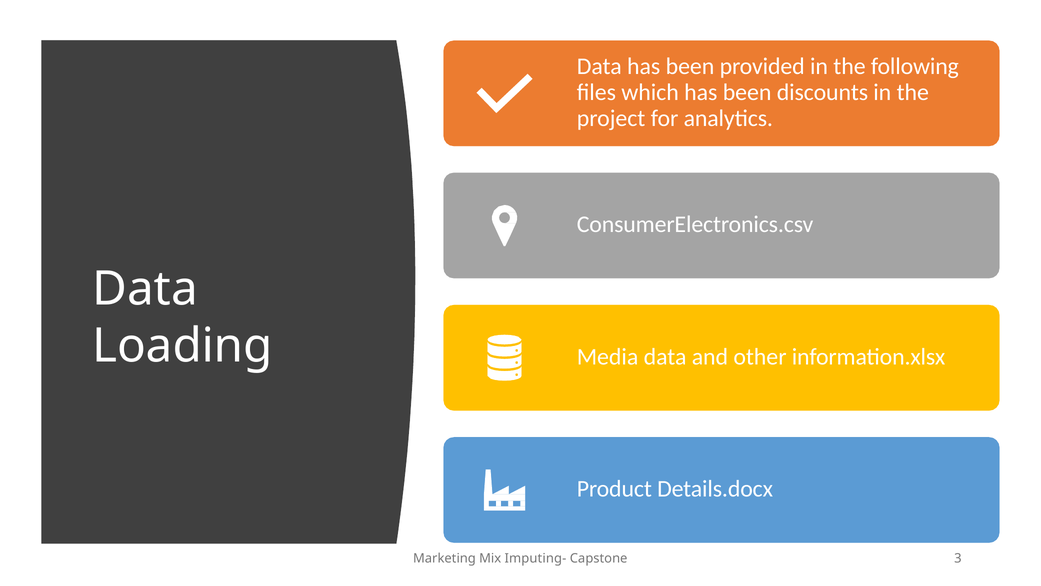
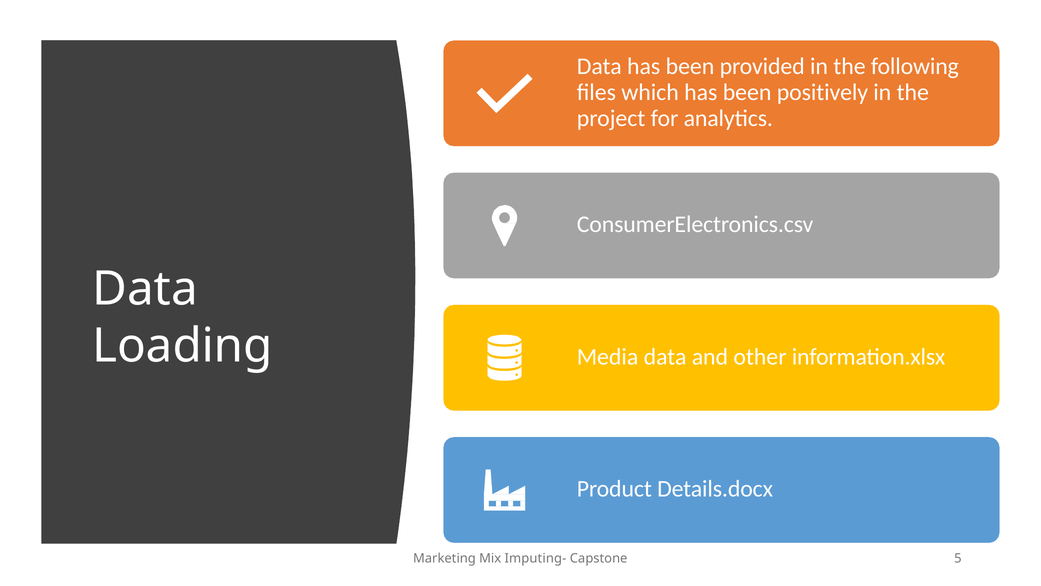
discounts: discounts -> positively
3: 3 -> 5
